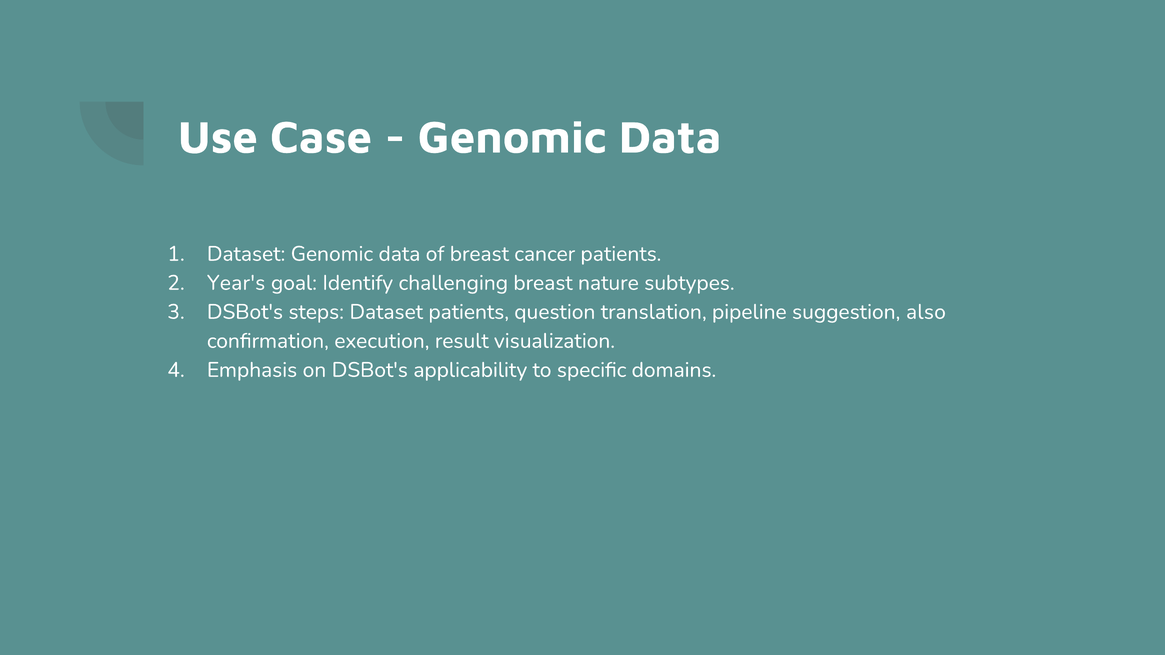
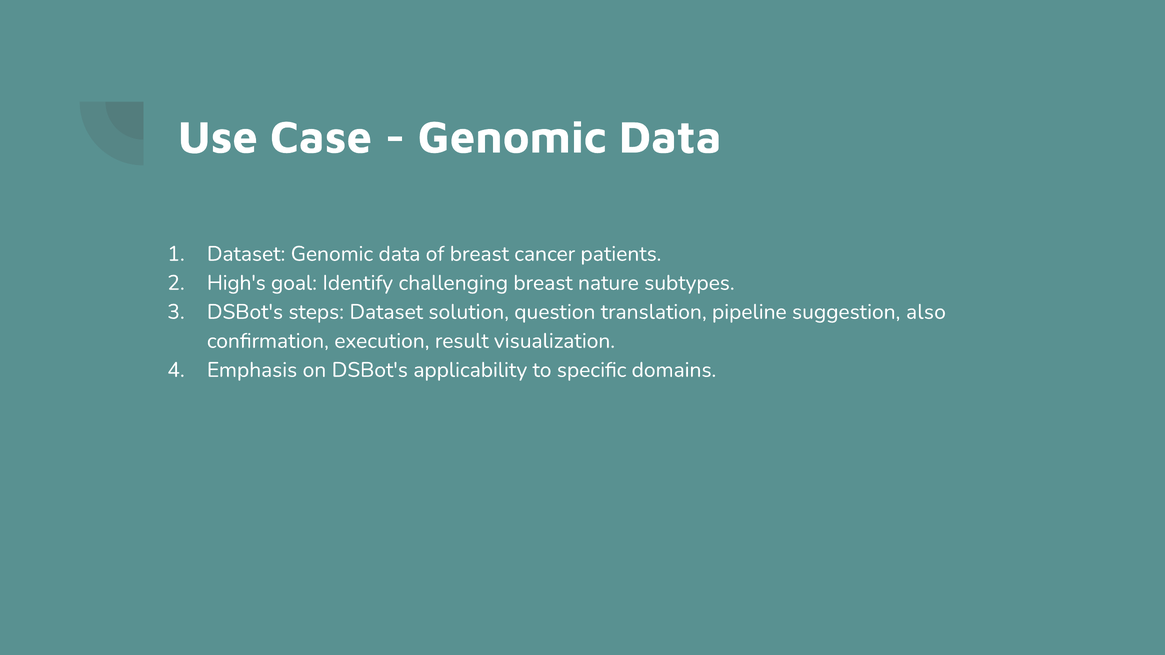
Year's: Year's -> High's
Dataset patients: patients -> solution
